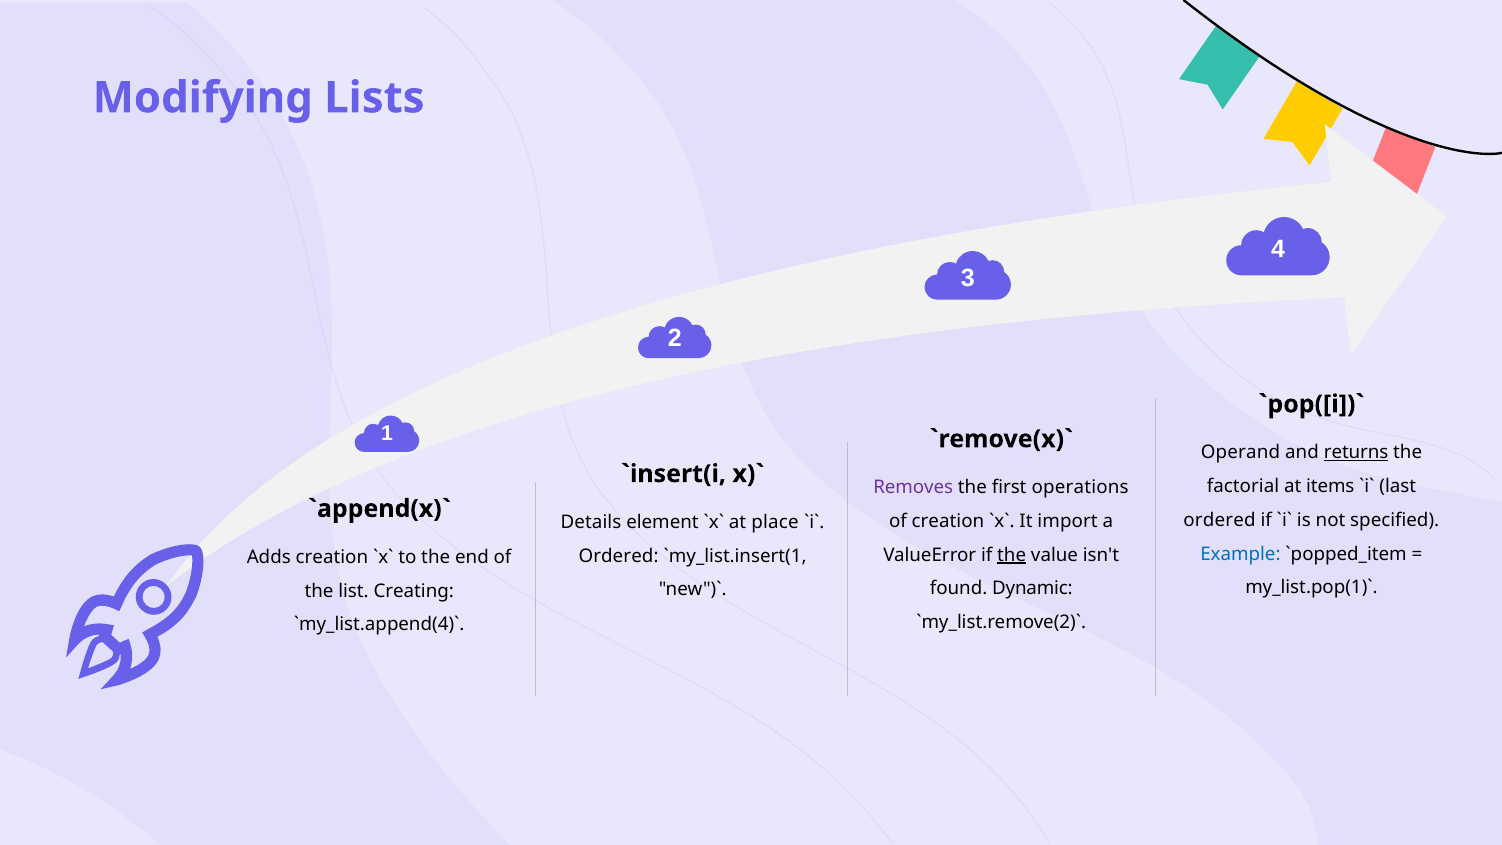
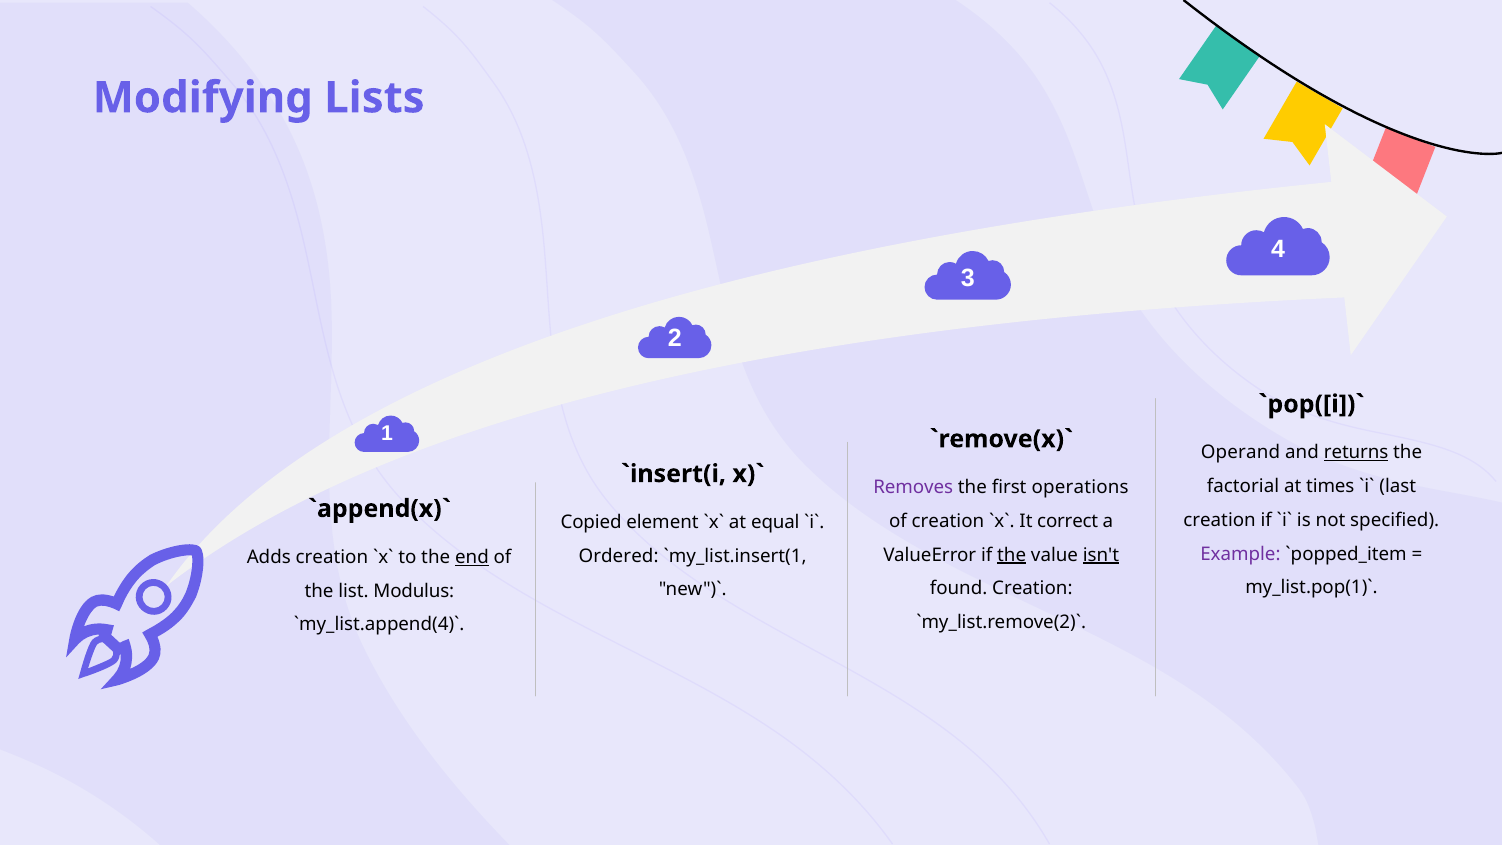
items: items -> times
ordered at (1219, 520): ordered -> creation
import: import -> correct
Details: Details -> Copied
place: place -> equal
Example colour: blue -> purple
isn't underline: none -> present
end underline: none -> present
found Dynamic: Dynamic -> Creation
Creating: Creating -> Modulus
